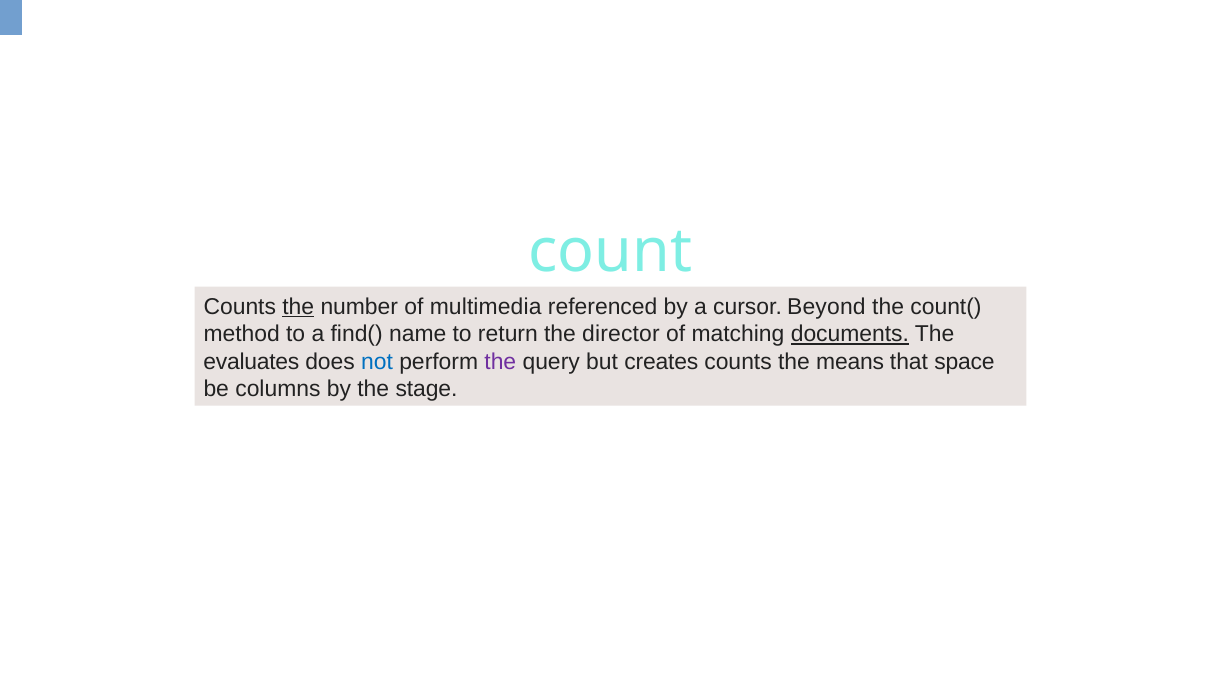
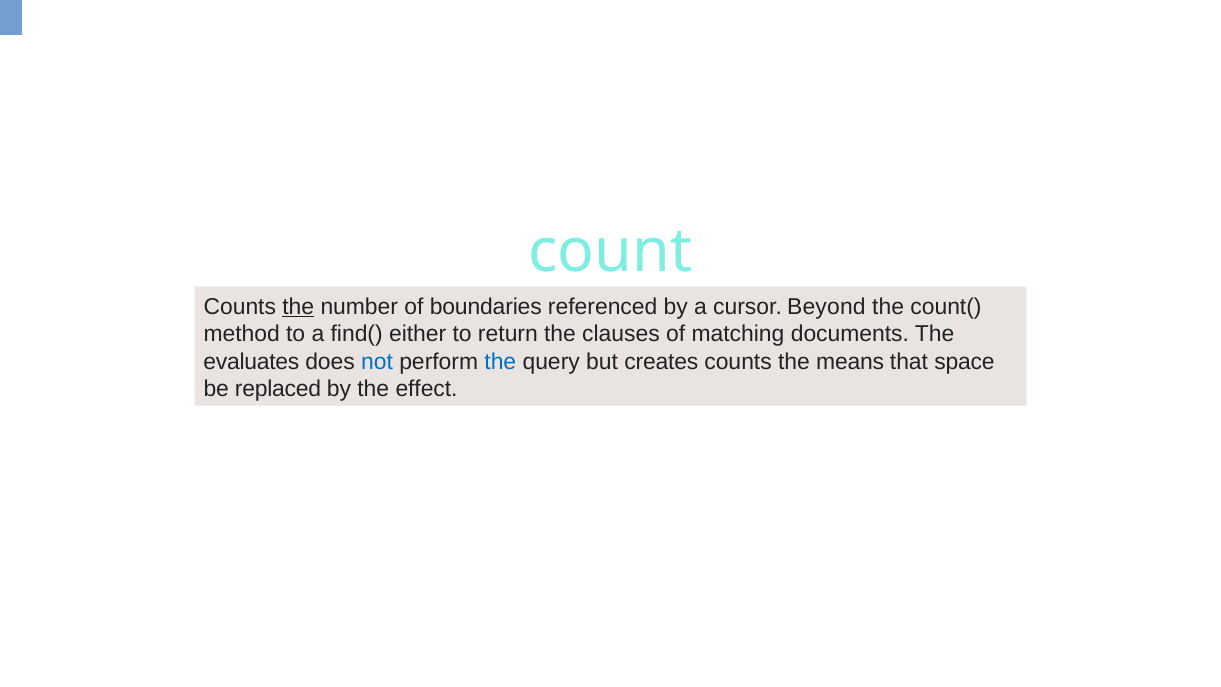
multimedia: multimedia -> boundaries
name: name -> either
director: director -> clauses
documents underline: present -> none
the at (500, 361) colour: purple -> blue
columns: columns -> replaced
stage: stage -> effect
